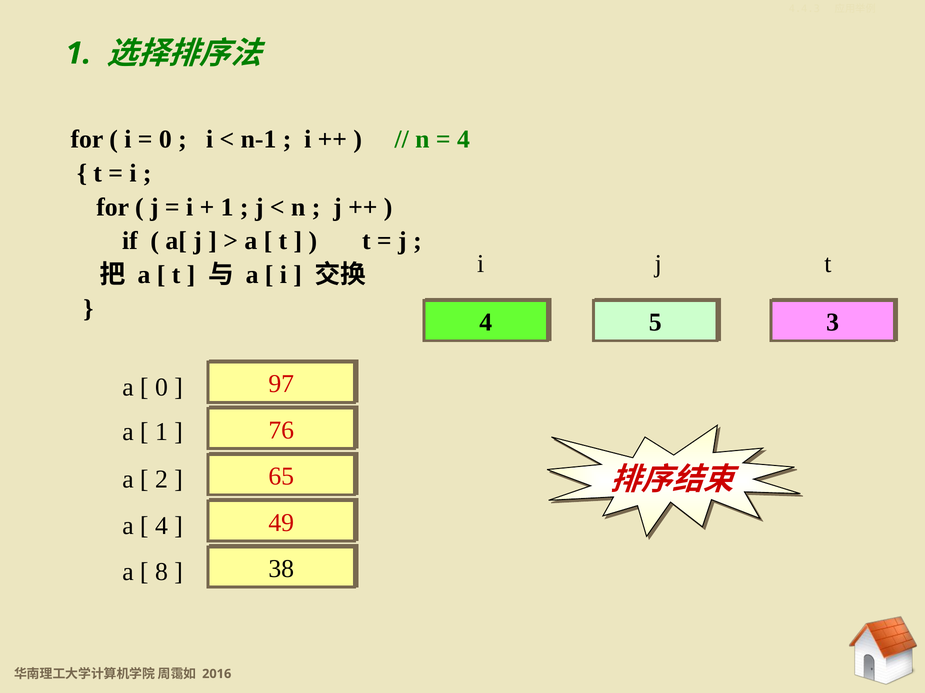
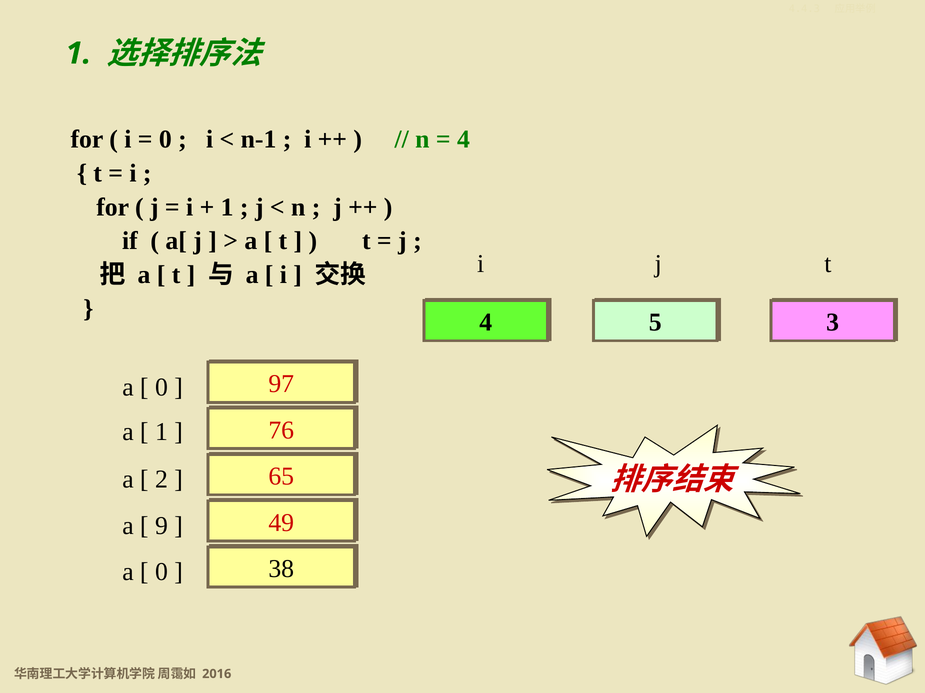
4 at (161, 526): 4 -> 9
8 at (161, 572): 8 -> 0
